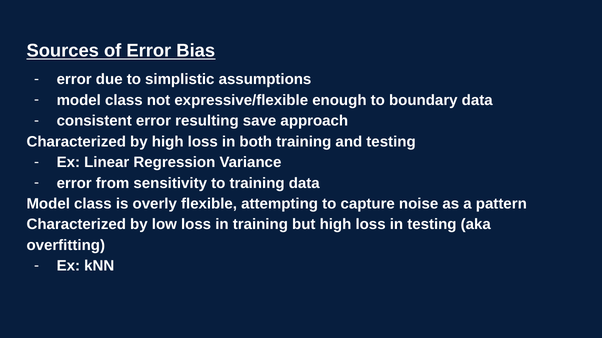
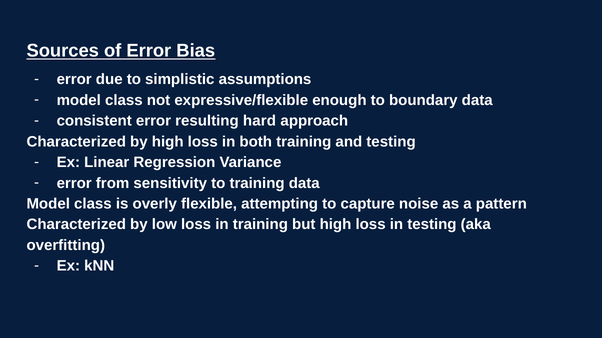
save: save -> hard
